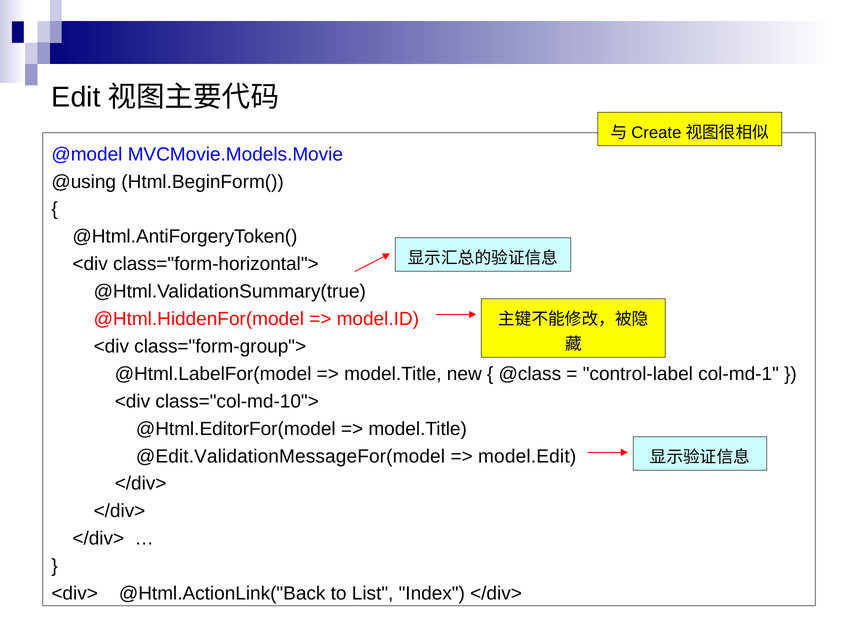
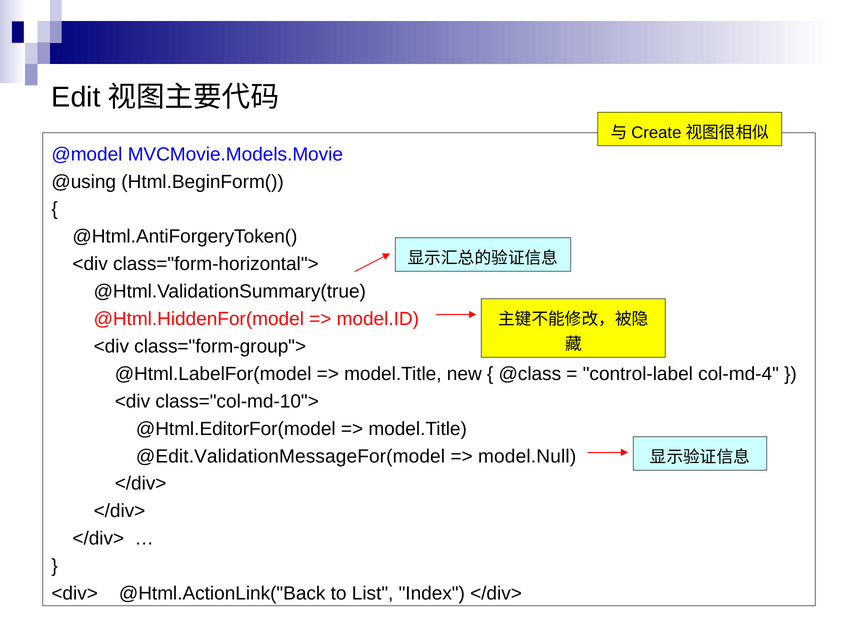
col-md-1: col-md-1 -> col-md-4
model.Edit: model.Edit -> model.Null
